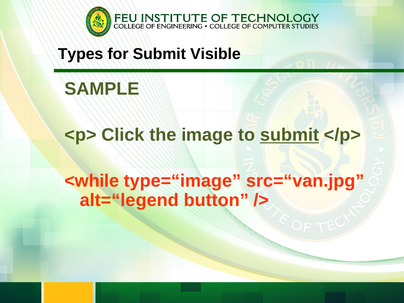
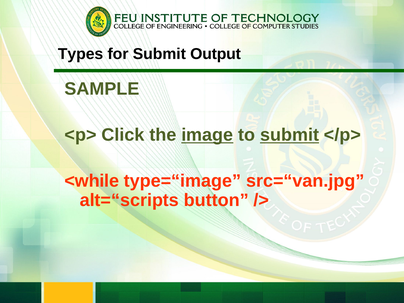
Visible: Visible -> Output
image underline: none -> present
alt=“legend: alt=“legend -> alt=“scripts
